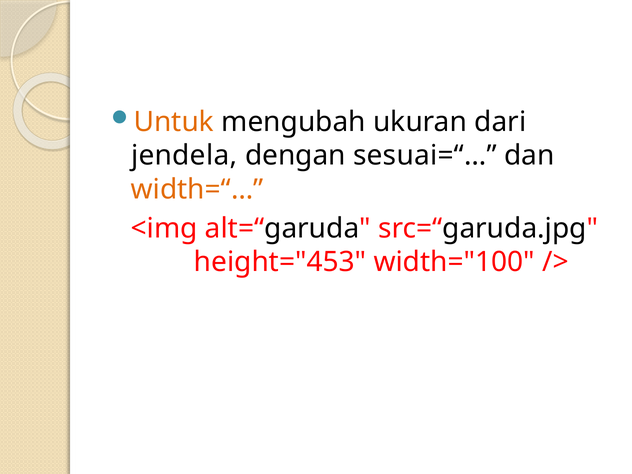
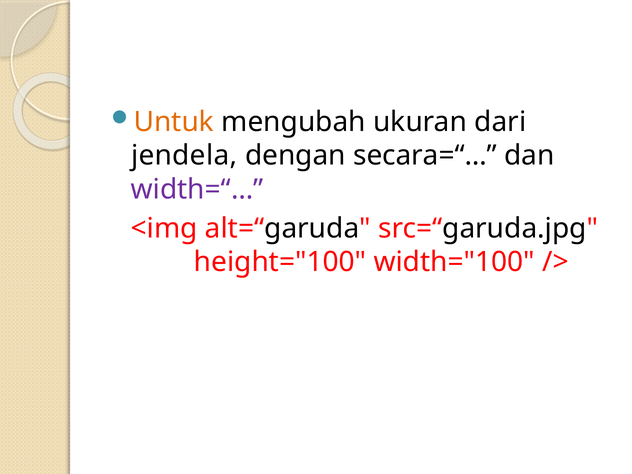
sesuai=“…: sesuai=“… -> secara=“…
width=“… colour: orange -> purple
height="453: height="453 -> height="100
